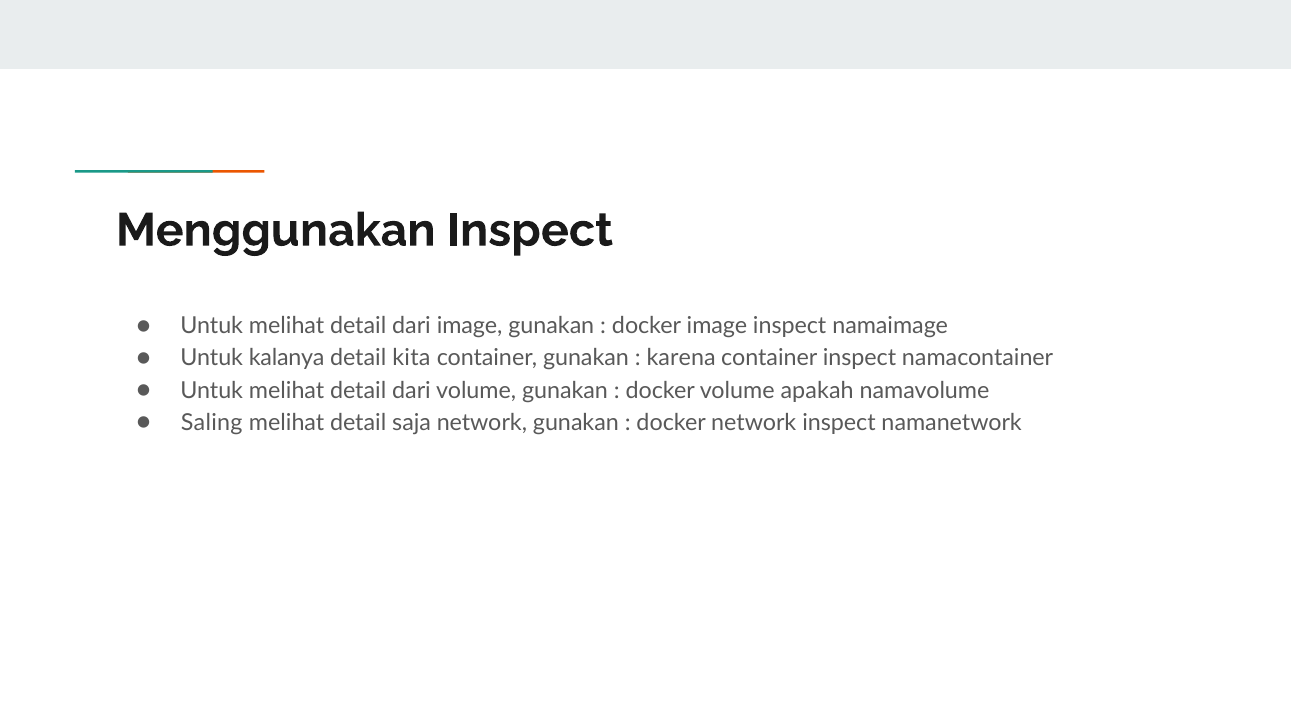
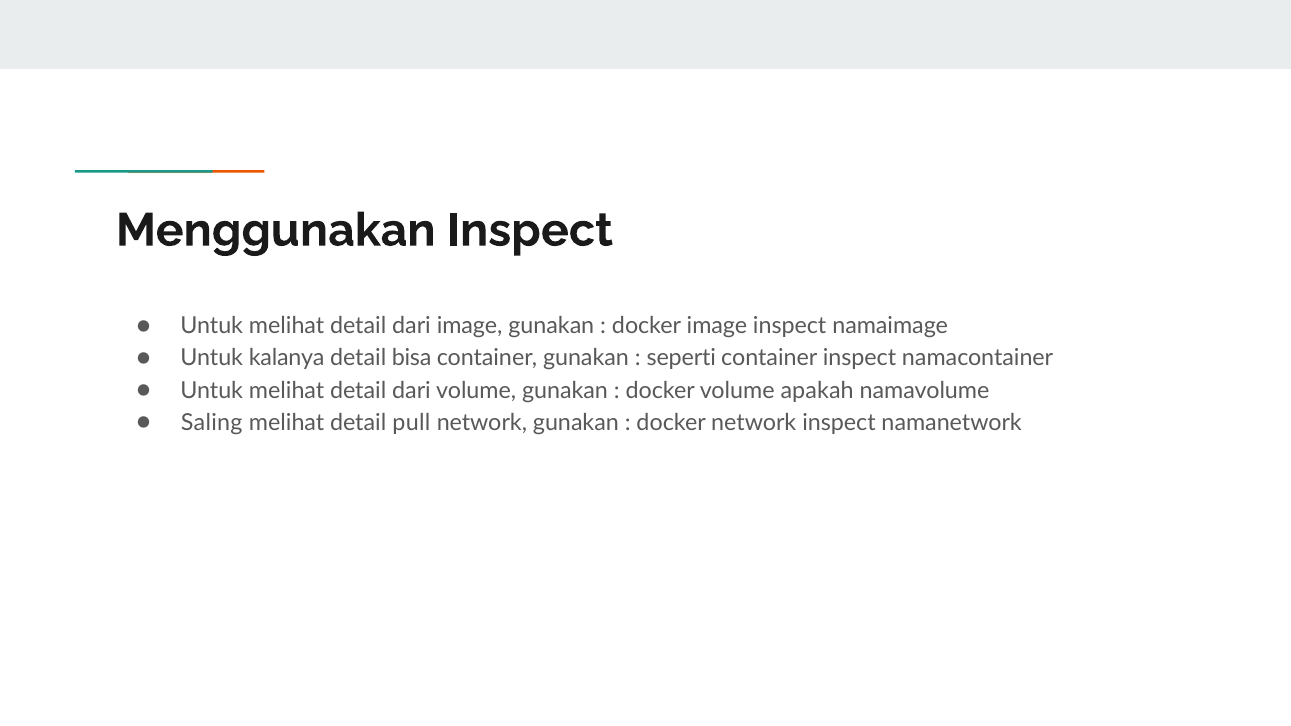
kita: kita -> bisa
karena: karena -> seperti
saja: saja -> pull
